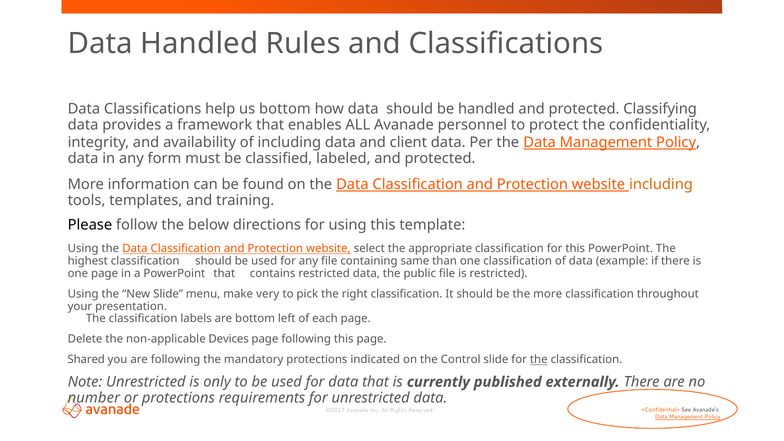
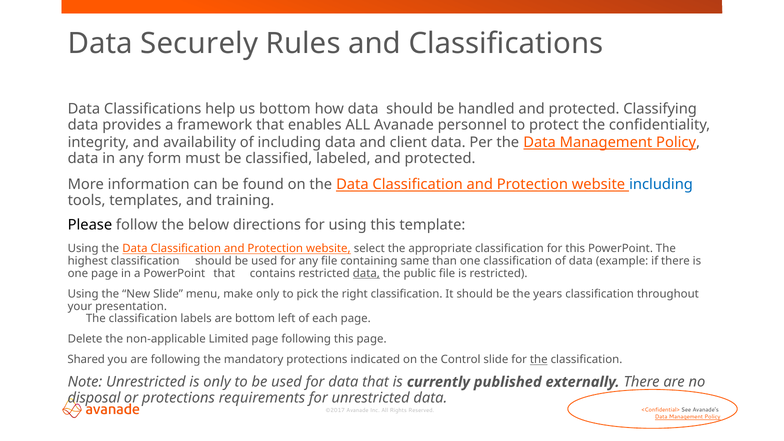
Data Handled: Handled -> Securely
including at (661, 184) colour: orange -> blue
data at (366, 273) underline: none -> present
make very: very -> only
the more: more -> years
Devices: Devices -> Limited
number: number -> disposal
